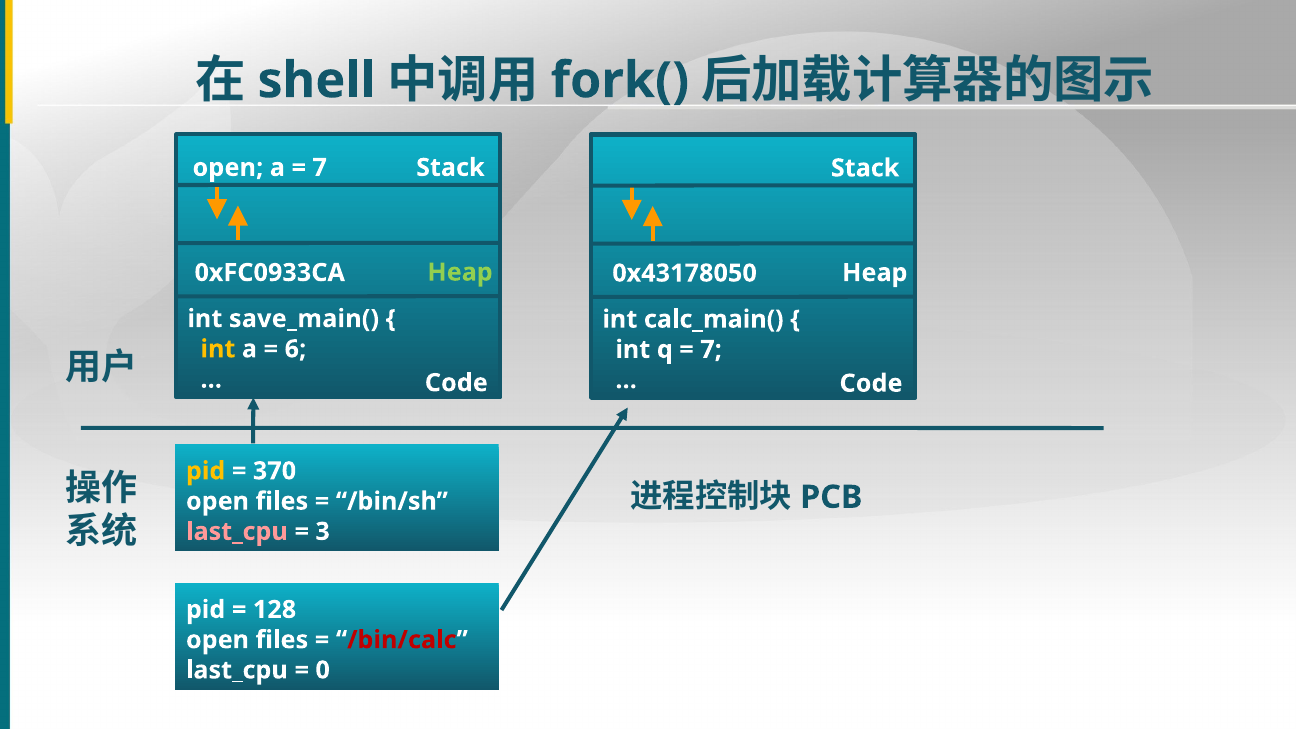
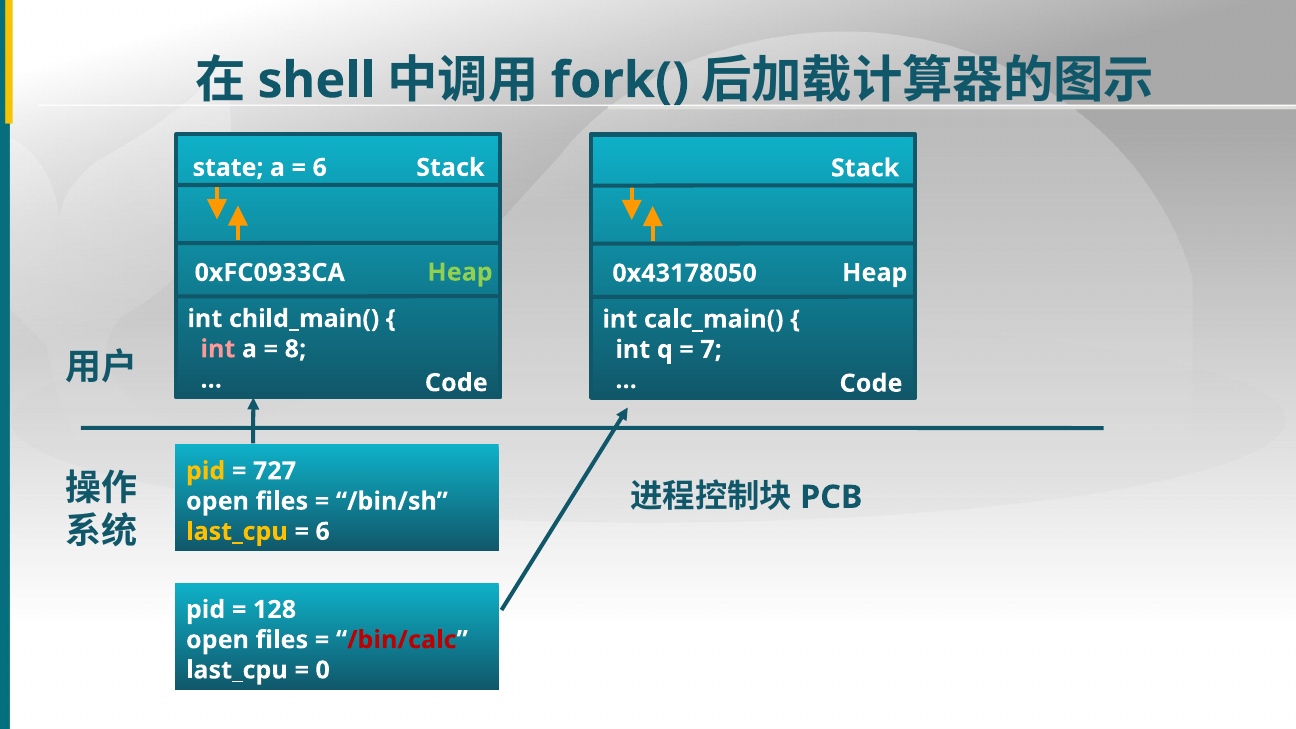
open at (228, 168): open -> state
7 at (320, 168): 7 -> 6
save_main(: save_main( -> child_main(
int at (218, 349) colour: yellow -> pink
6: 6 -> 8
370: 370 -> 727
last_cpu at (237, 532) colour: pink -> yellow
3 at (323, 532): 3 -> 6
